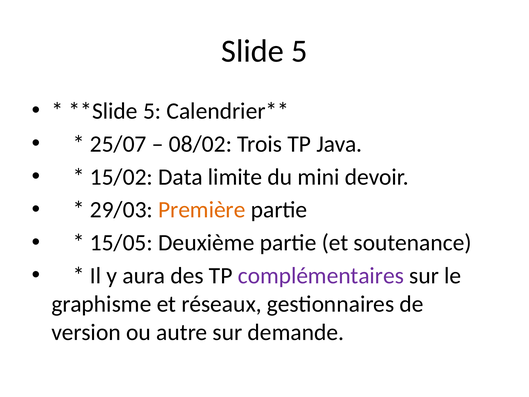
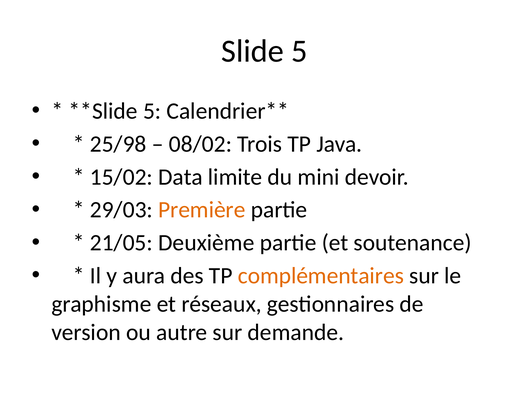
25/07: 25/07 -> 25/98
15/05: 15/05 -> 21/05
complémentaires colour: purple -> orange
